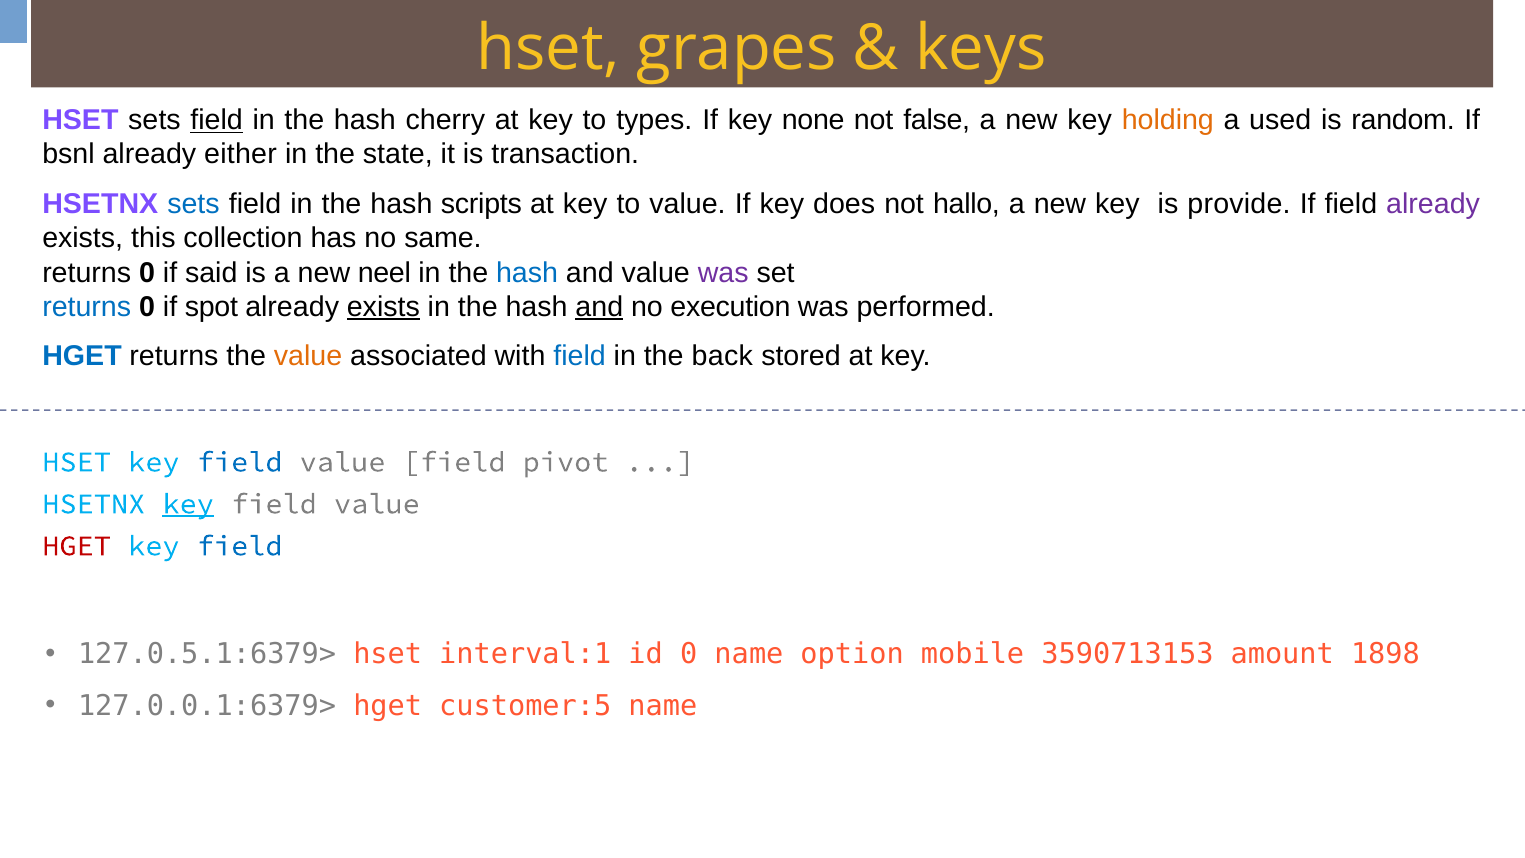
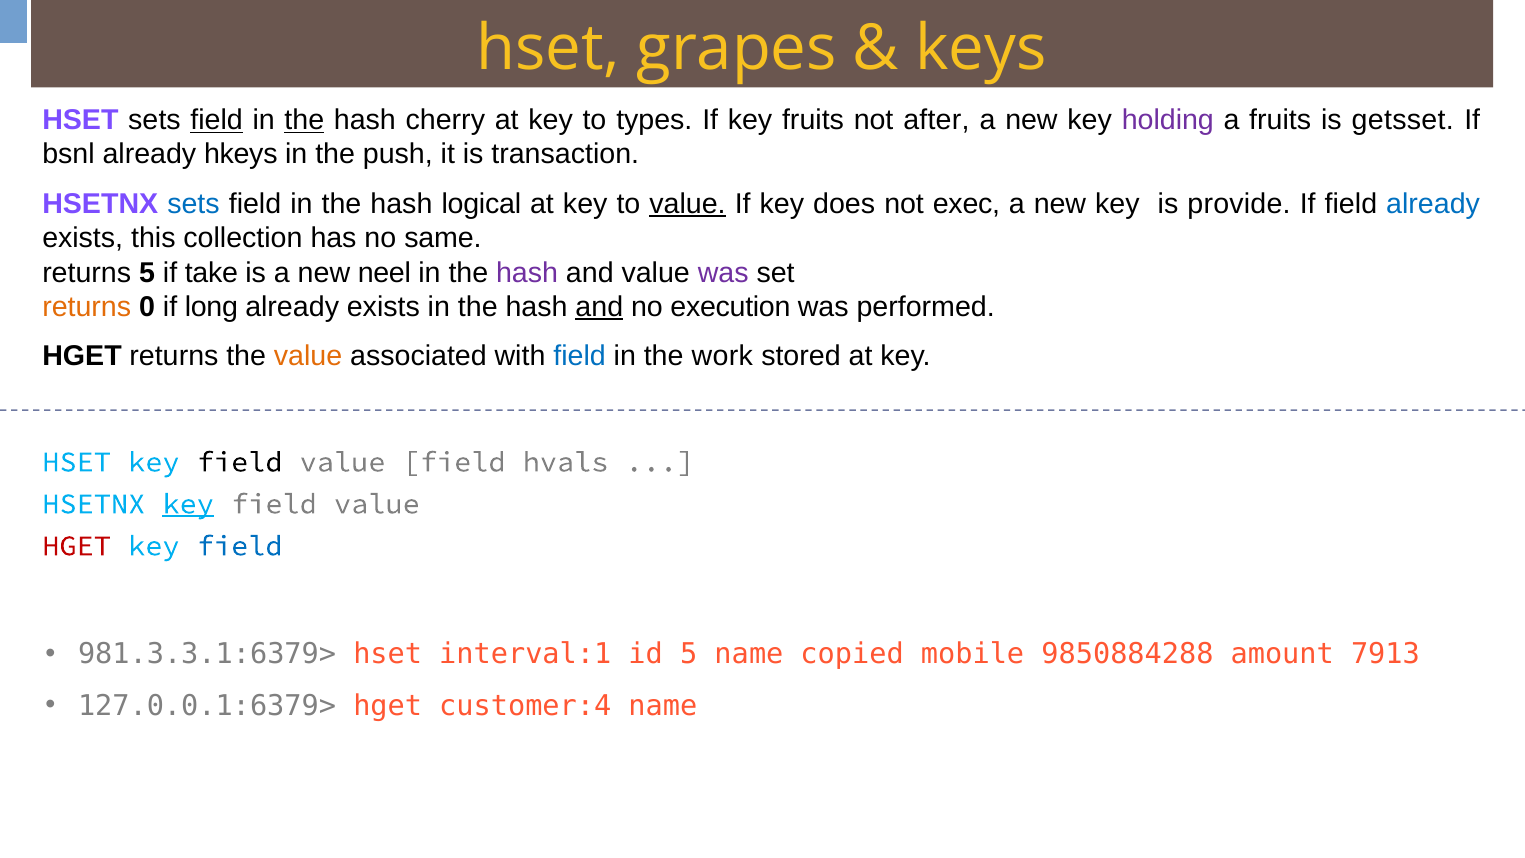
the at (304, 120) underline: none -> present
key none: none -> fruits
false: false -> after
holding colour: orange -> purple
a used: used -> fruits
random: random -> getsset
either: either -> hkeys
state: state -> push
scripts: scripts -> logical
value at (688, 204) underline: none -> present
hallo: hallo -> exec
already at (1433, 204) colour: purple -> blue
0 at (147, 273): 0 -> 5
said: said -> take
hash at (527, 273) colour: blue -> purple
returns at (87, 307) colour: blue -> orange
spot: spot -> long
exists at (383, 307) underline: present -> none
HGET at (82, 356) colour: blue -> black
back: back -> work
field at (240, 462) colour: blue -> black
pivot: pivot -> hvals
127.0.5.1:6379>: 127.0.5.1:6379> -> 981.3.3.1:6379>
id 0: 0 -> 5
option: option -> copied
3590713153: 3590713153 -> 9850884288
1898: 1898 -> 7913
customer:5: customer:5 -> customer:4
